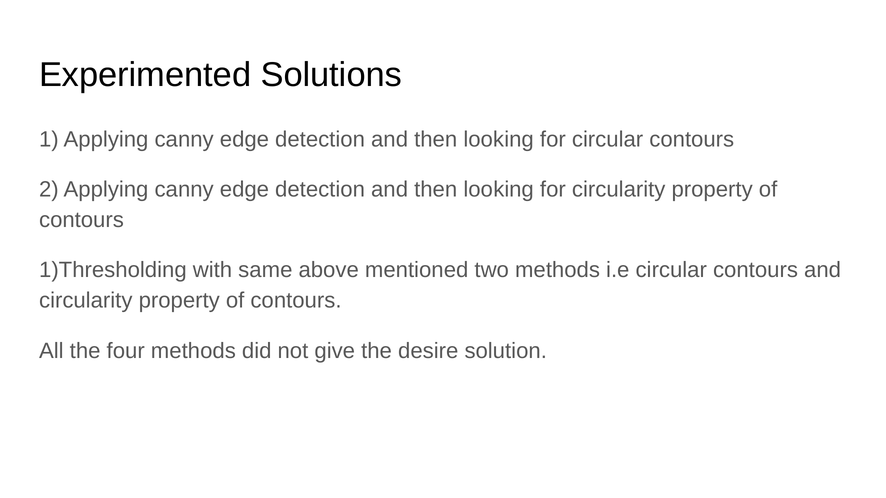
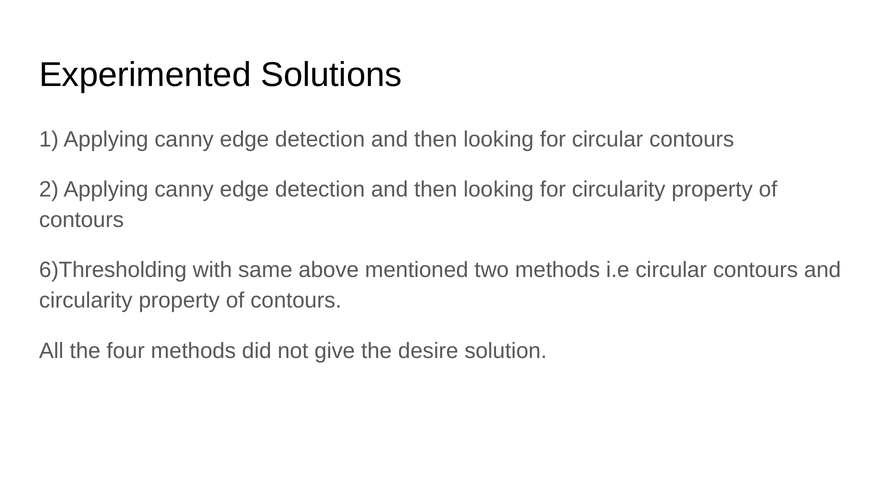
1)Thresholding: 1)Thresholding -> 6)Thresholding
